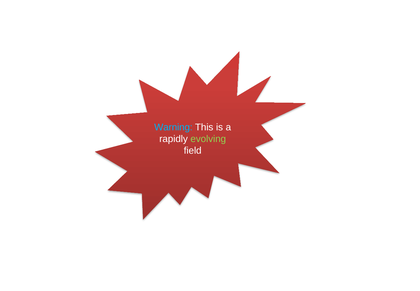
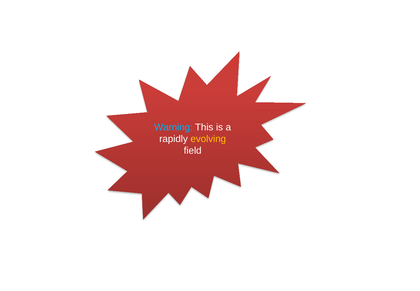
evolving colour: light green -> yellow
